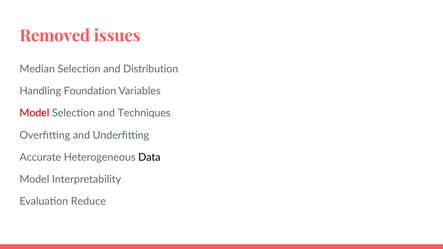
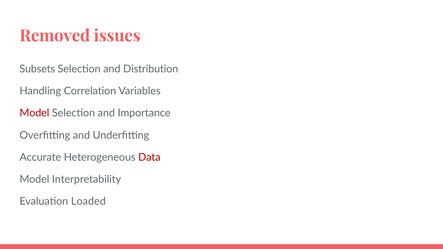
Median: Median -> Subsets
Foundation: Foundation -> Correlation
Techniques: Techniques -> Importance
Data colour: black -> red
Reduce: Reduce -> Loaded
